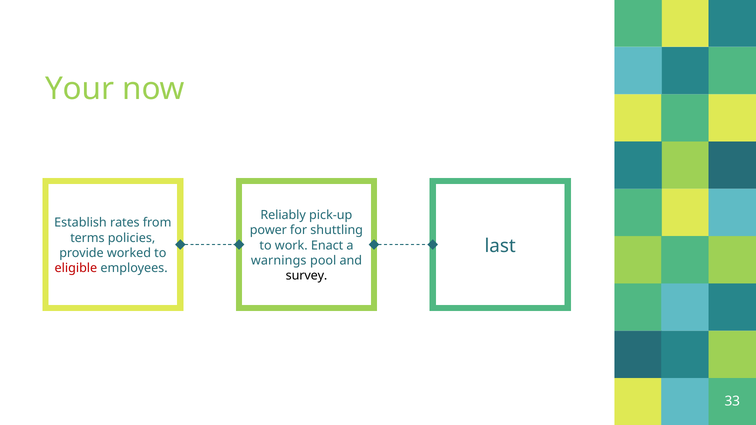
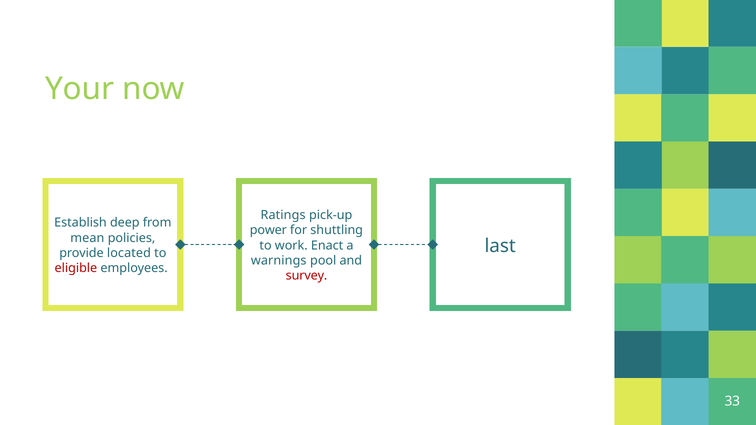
Reliably: Reliably -> Ratings
rates: rates -> deep
terms: terms -> mean
worked: worked -> located
survey colour: black -> red
